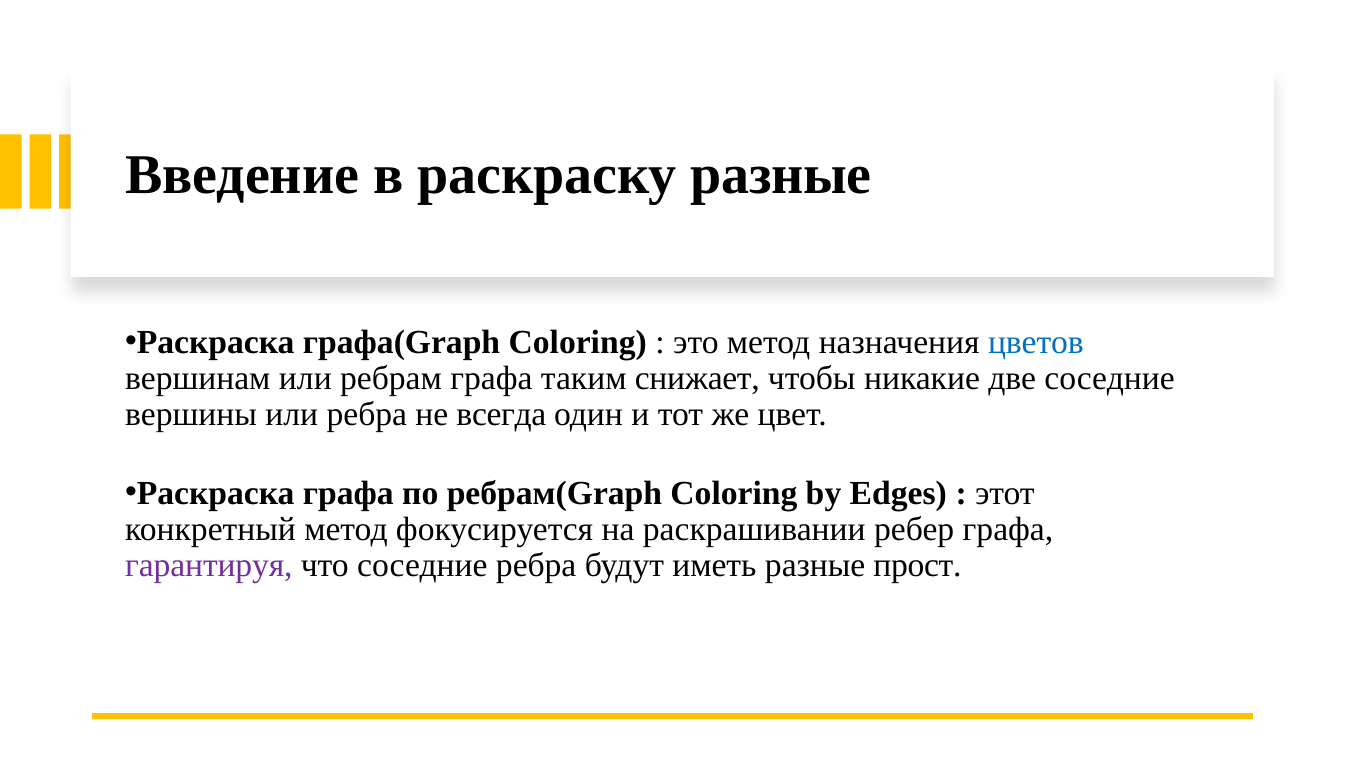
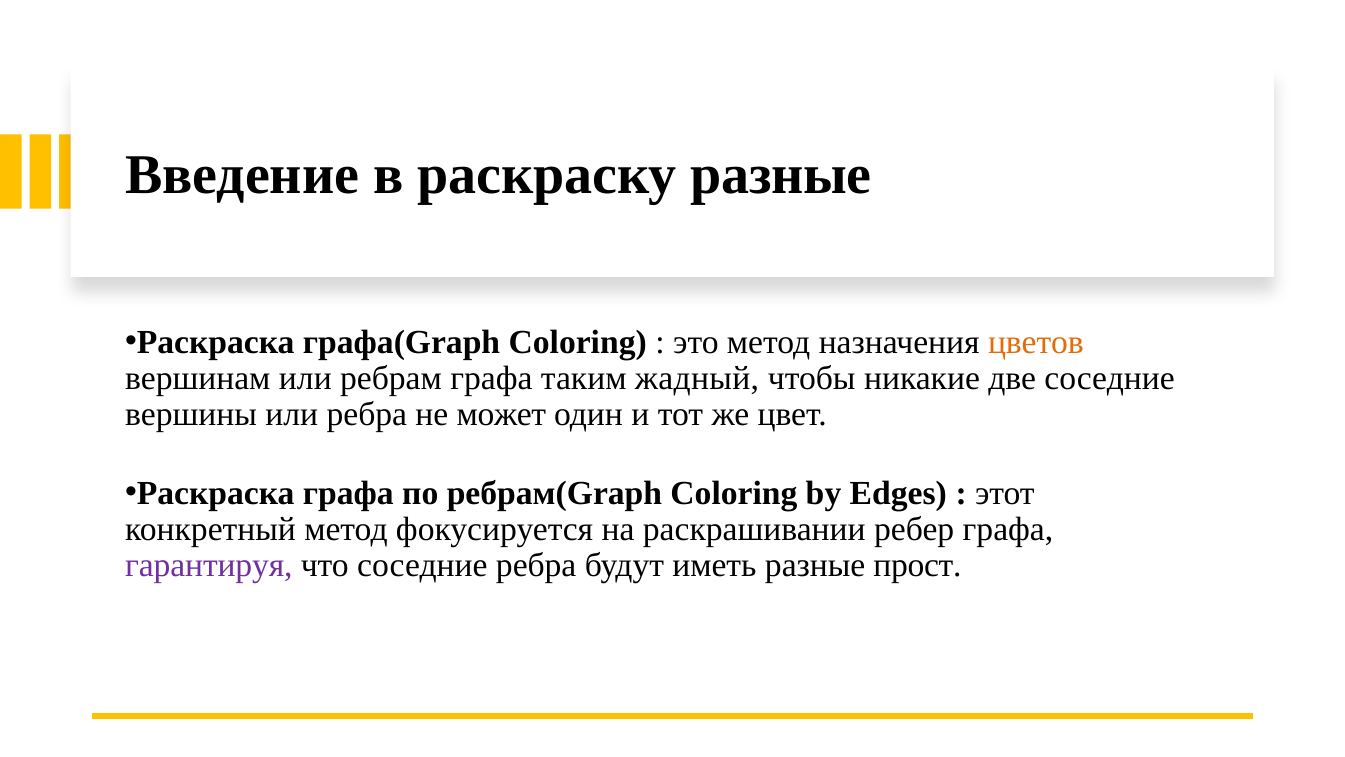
цветов colour: blue -> orange
снижает: снижает -> жадный
всегда: всегда -> может
